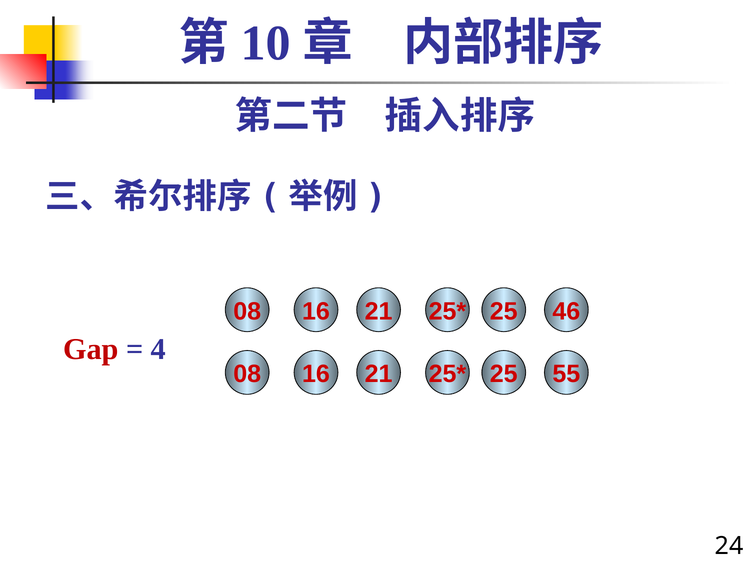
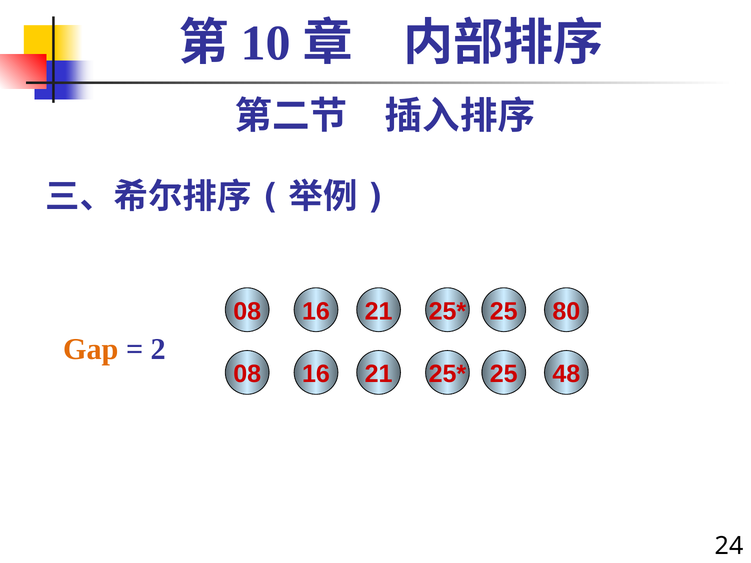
46: 46 -> 80
Gap colour: red -> orange
4: 4 -> 2
55: 55 -> 48
